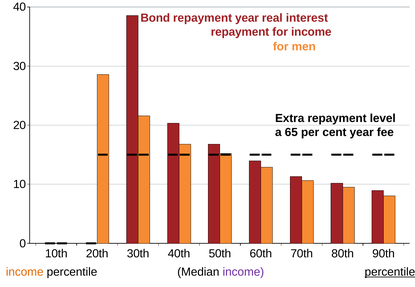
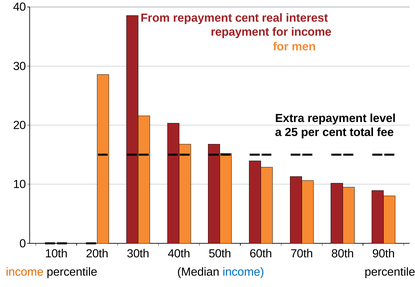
Bond: Bond -> From
repayment year: year -> cent
65: 65 -> 25
cent year: year -> total
income at (243, 272) colour: purple -> blue
percentile at (390, 272) underline: present -> none
